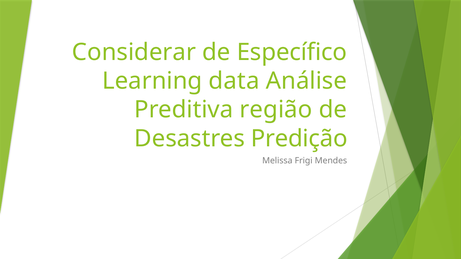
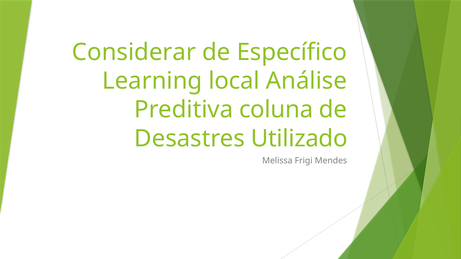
data: data -> local
região: região -> coluna
Predição: Predição -> Utilizado
